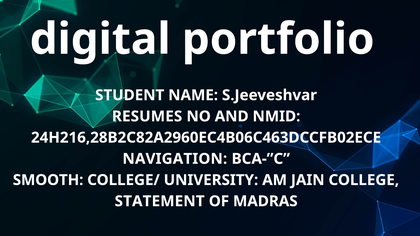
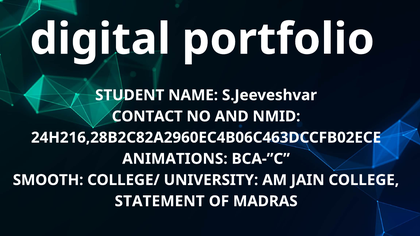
RESUMES: RESUMES -> CONTACT
NAVIGATION: NAVIGATION -> ANIMATIONS
